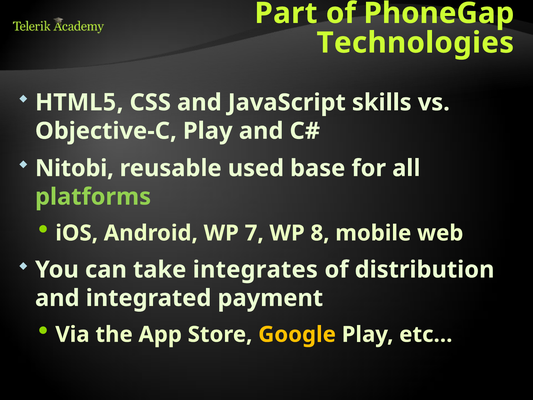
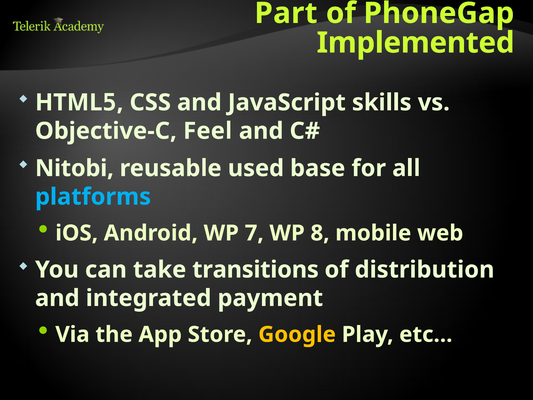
Technologies: Technologies -> Implemented
Objective-C Play: Play -> Feel
platforms colour: light green -> light blue
integrates: integrates -> transitions
